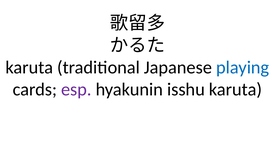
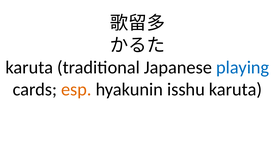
esp colour: purple -> orange
